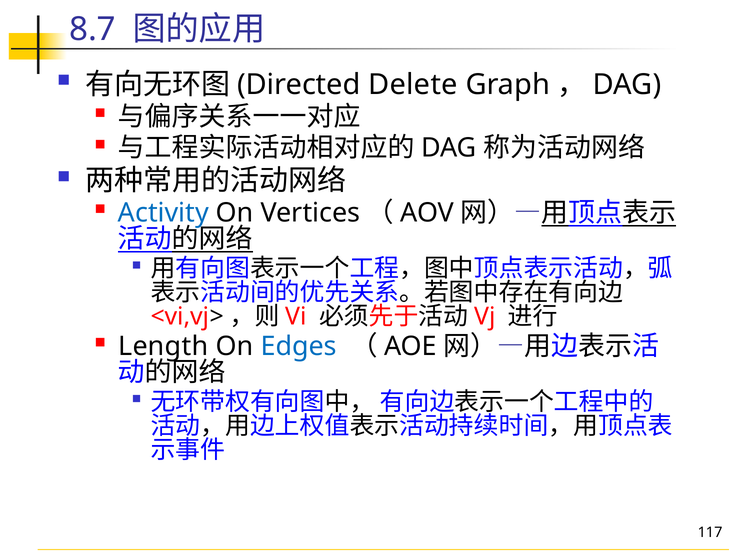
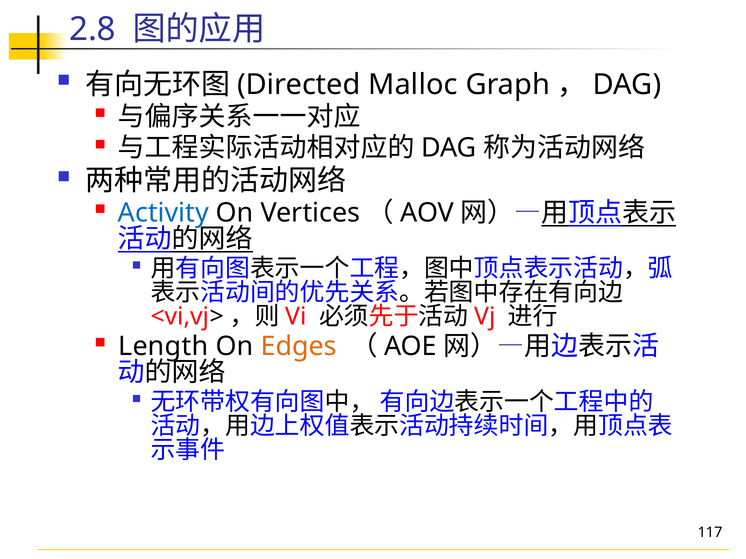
8.7: 8.7 -> 2.8
Delete: Delete -> Malloc
Edges colour: blue -> orange
